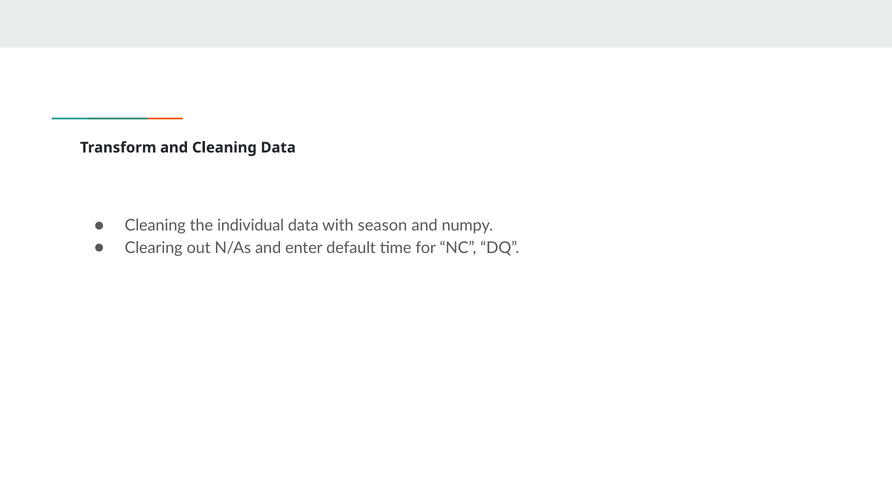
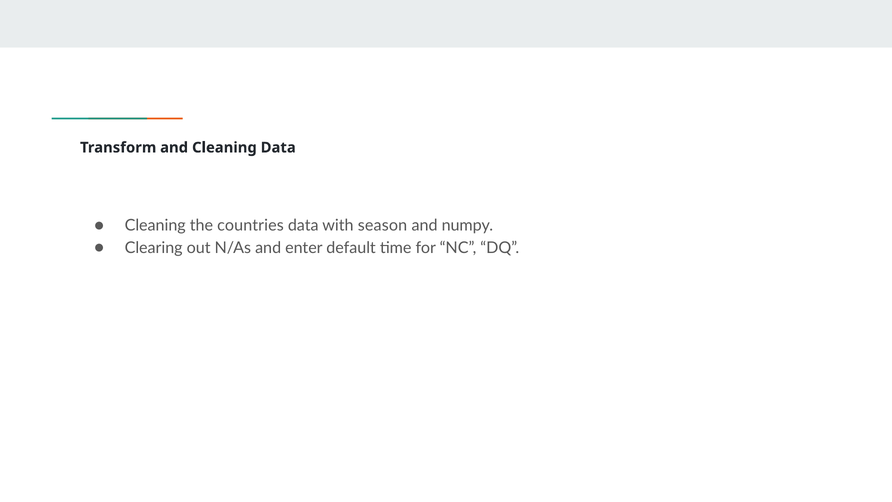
individual: individual -> countries
